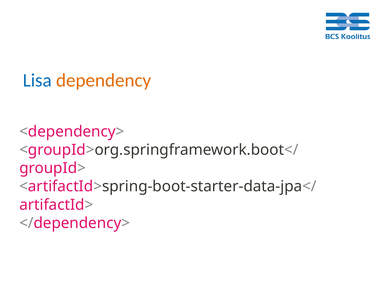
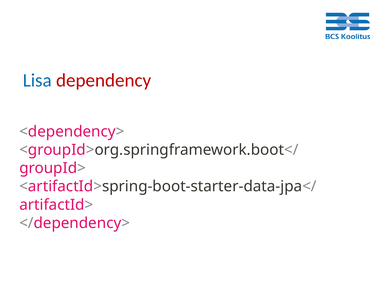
dependency colour: orange -> red
